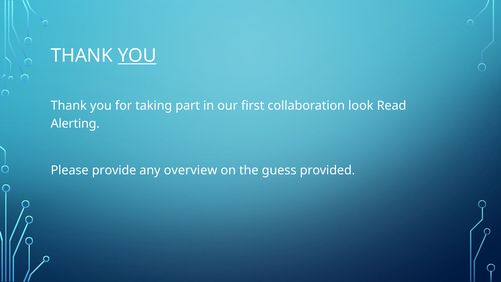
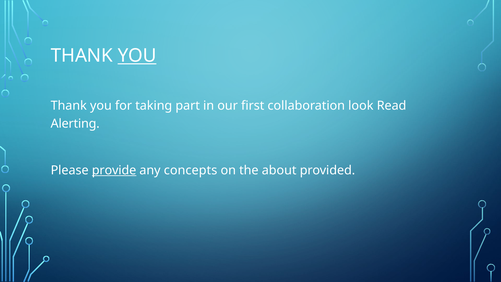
provide underline: none -> present
overview: overview -> concepts
guess: guess -> about
